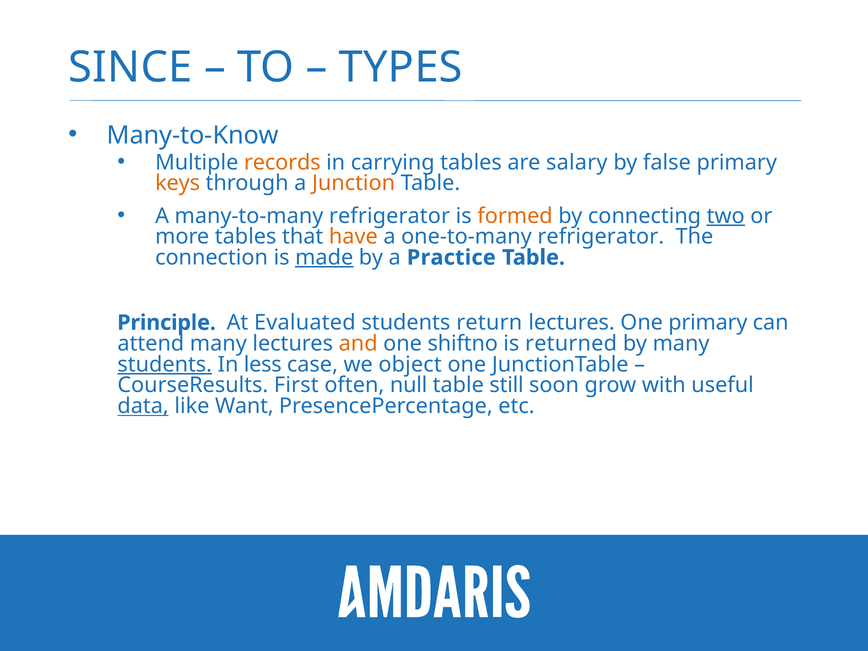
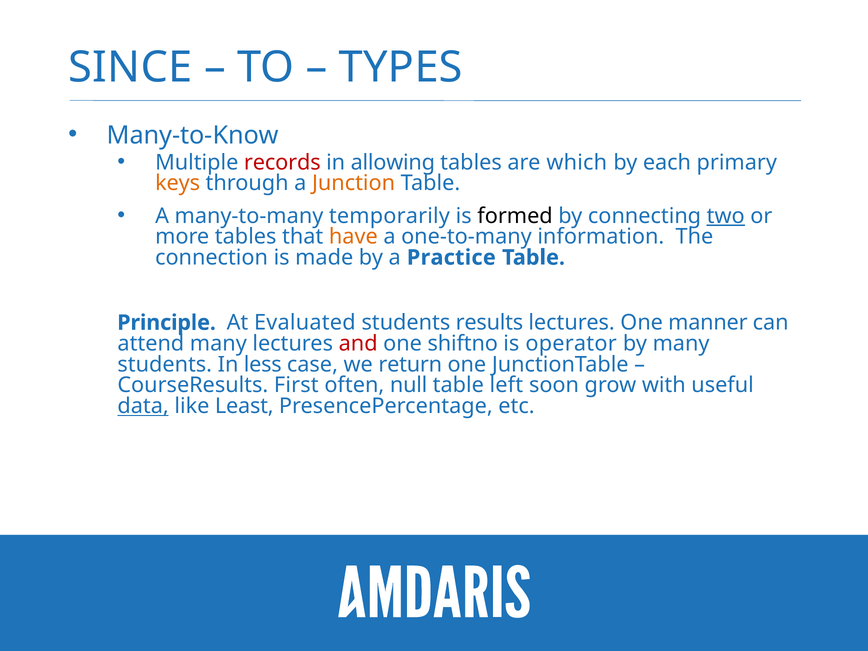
records colour: orange -> red
carrying: carrying -> allowing
salary: salary -> which
false: false -> each
many-to-many refrigerator: refrigerator -> temporarily
formed colour: orange -> black
one-to-many refrigerator: refrigerator -> information
made underline: present -> none
return: return -> results
One primary: primary -> manner
and colour: orange -> red
returned: returned -> operator
students at (165, 364) underline: present -> none
object: object -> return
still: still -> left
Want: Want -> Least
